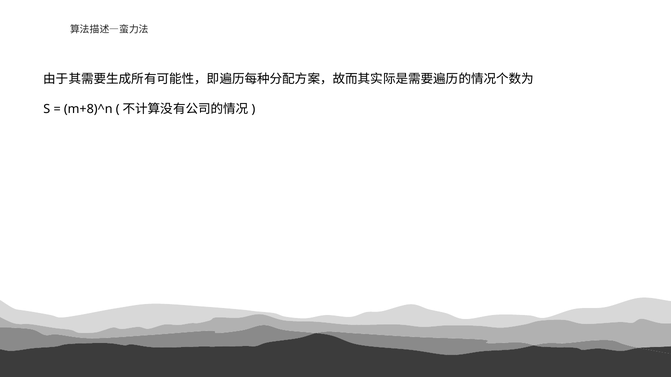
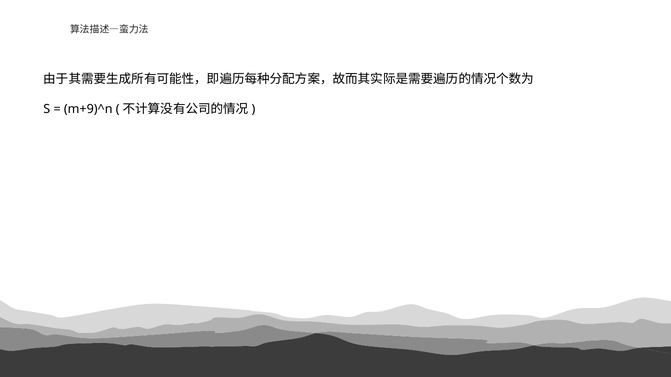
m+8)^n: m+8)^n -> m+9)^n
